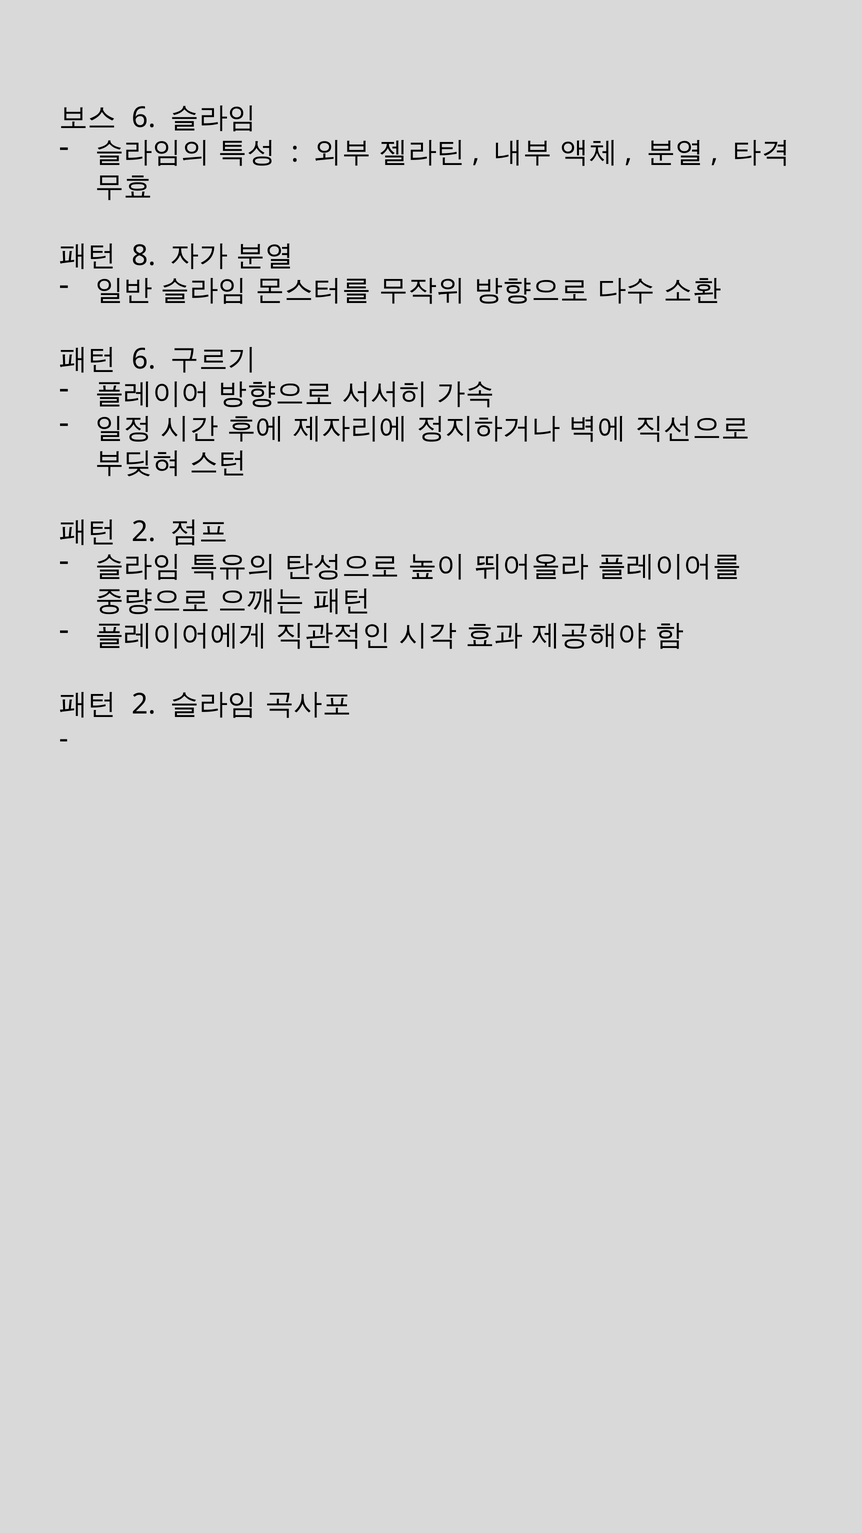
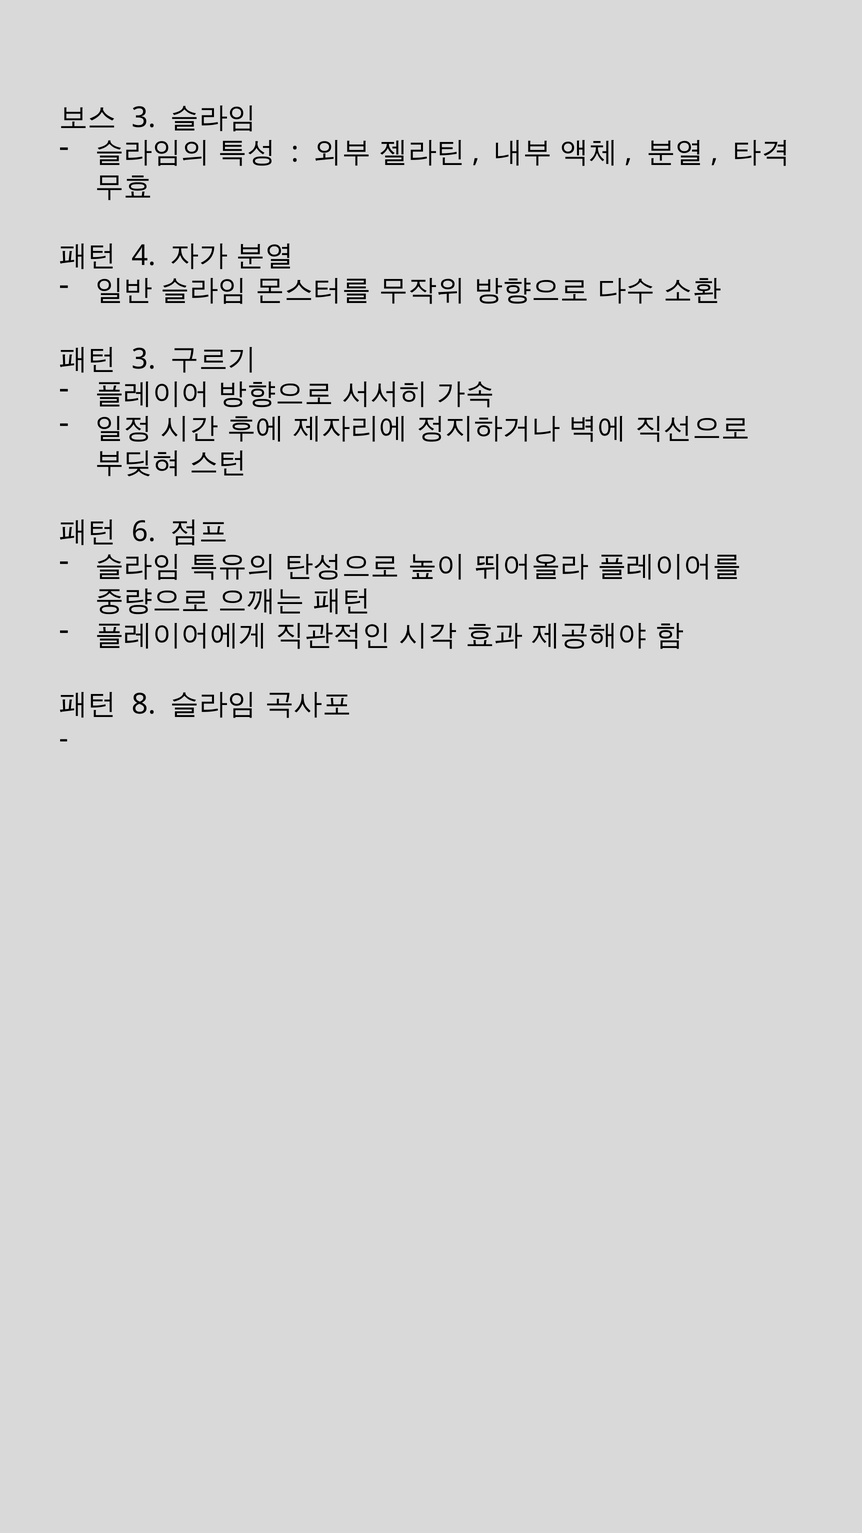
6 at (144, 118): 6 -> 3
8: 8 -> 4
6 at (144, 359): 6 -> 3
2 at (144, 532): 2 -> 6
2 at (144, 704): 2 -> 8
